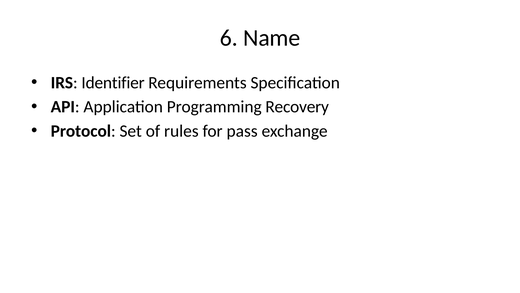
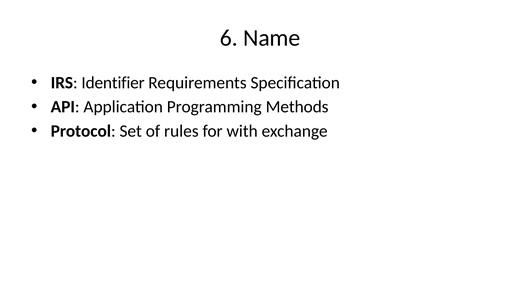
Recovery: Recovery -> Methods
pass: pass -> with
